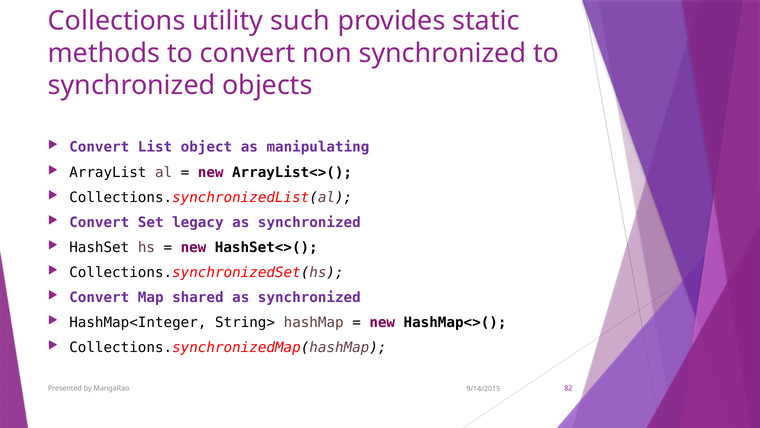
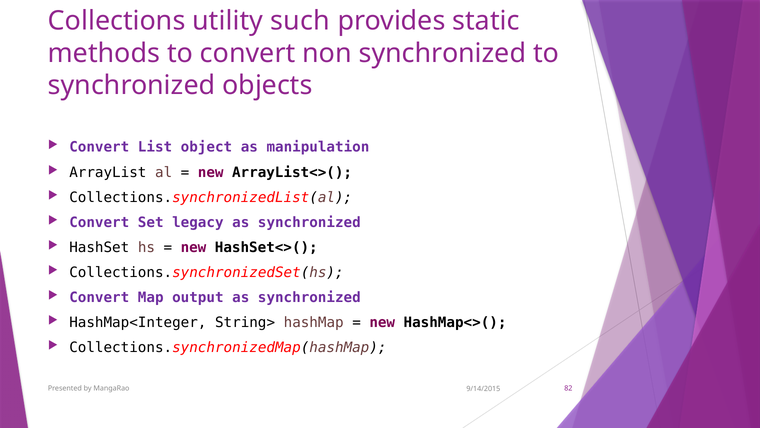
manipulating: manipulating -> manipulation
shared: shared -> output
